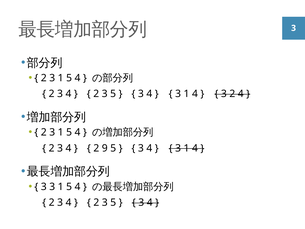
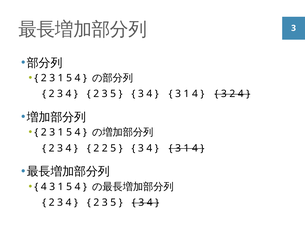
2 9: 9 -> 2
3 at (44, 187): 3 -> 4
